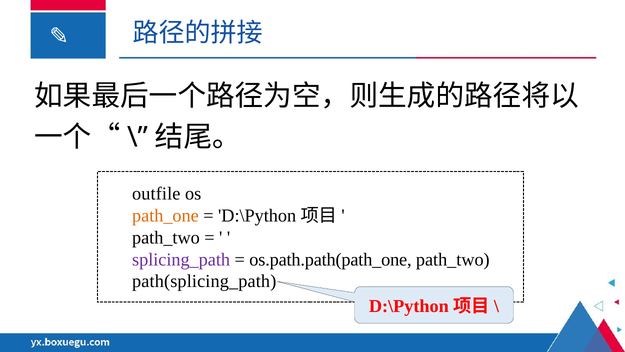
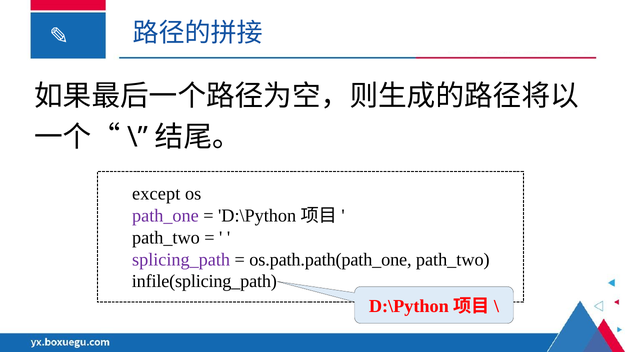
outfile: outfile -> except
path_one colour: orange -> purple
path(splicing_path: path(splicing_path -> infile(splicing_path
